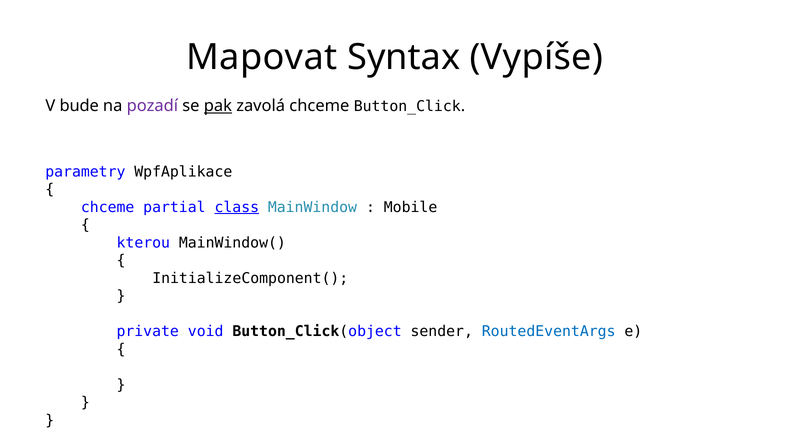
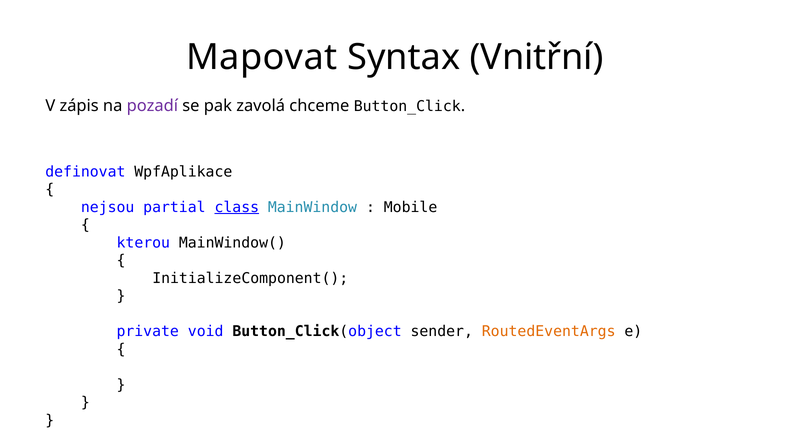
Vypíše: Vypíše -> Vnitřní
bude: bude -> zápis
pak underline: present -> none
parametry: parametry -> definovat
chceme at (108, 207): chceme -> nejsou
RoutedEventArgs colour: blue -> orange
